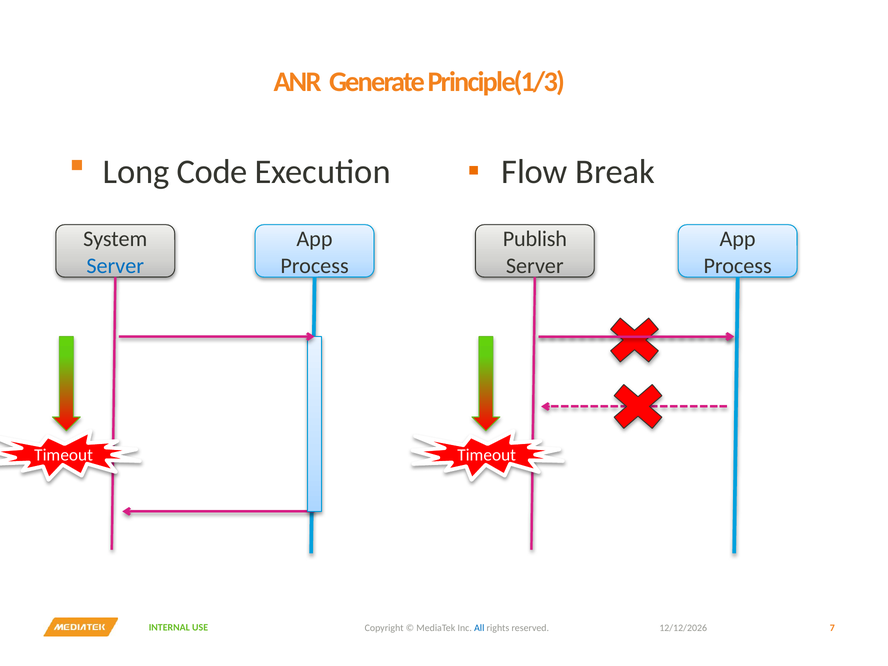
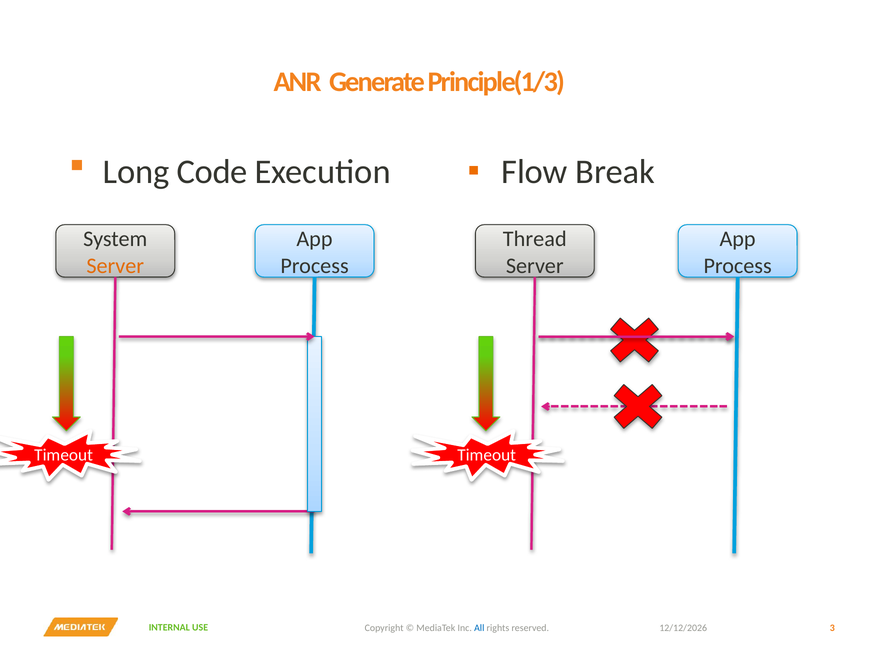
Publish: Publish -> Thread
Server at (115, 266) colour: blue -> orange
7: 7 -> 3
